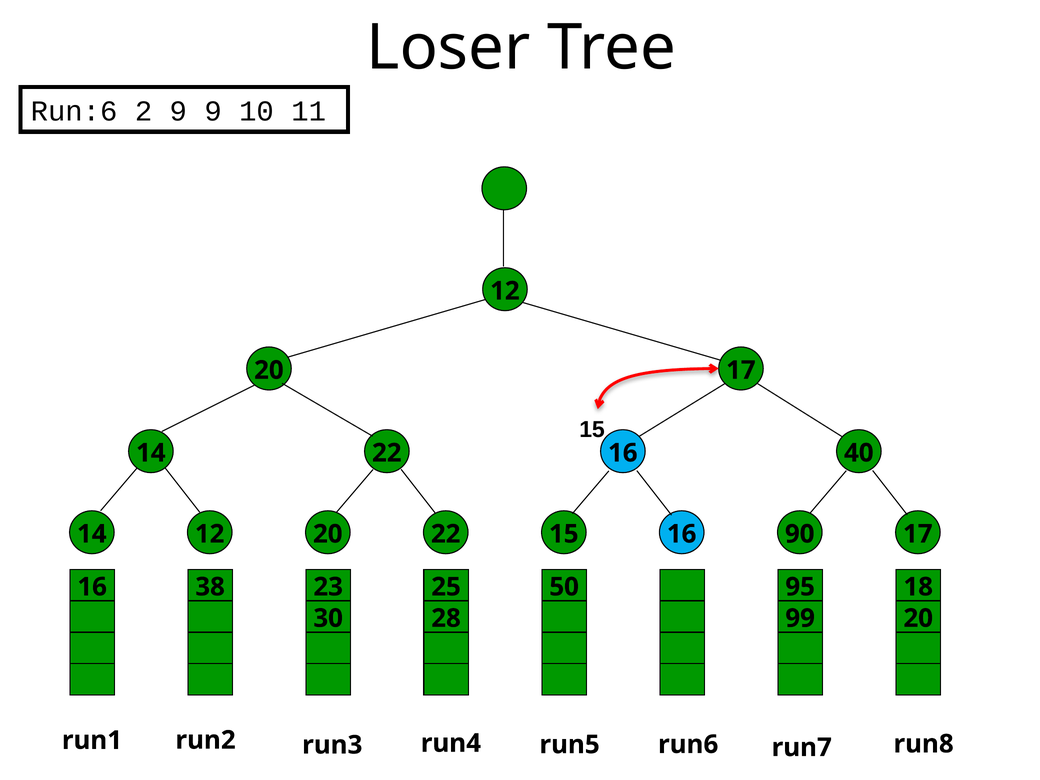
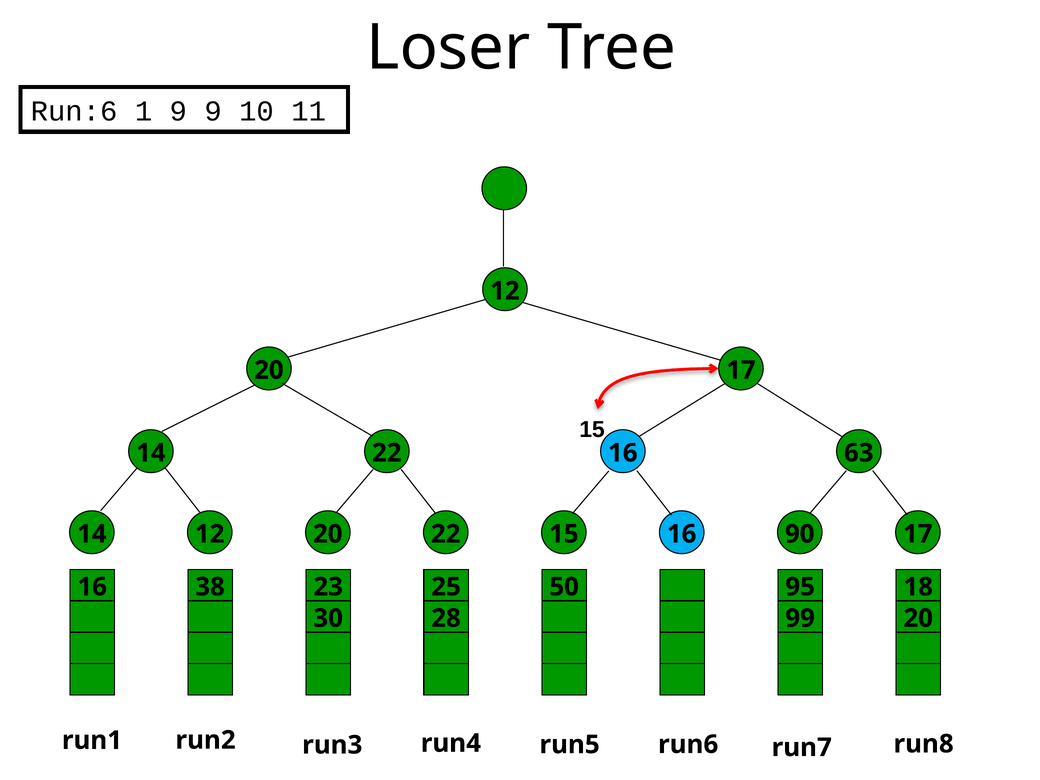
2: 2 -> 1
40: 40 -> 63
